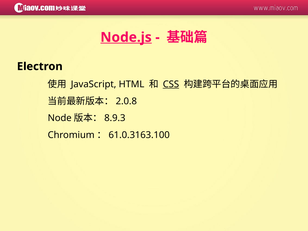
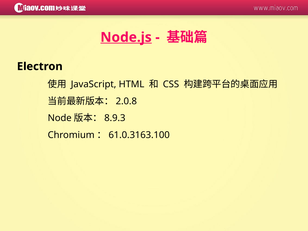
CSS underline: present -> none
